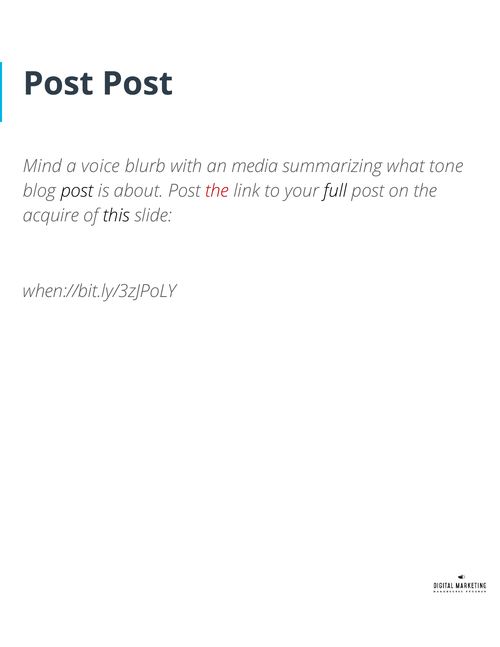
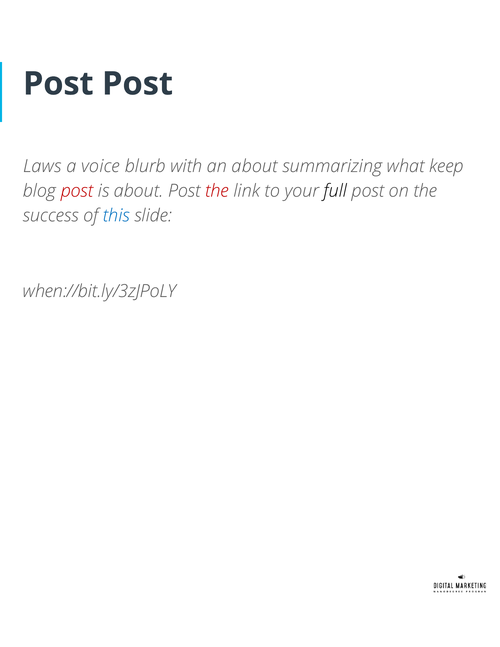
Mind: Mind -> Laws
an media: media -> about
tone: tone -> keep
post at (77, 191) colour: black -> red
acquire: acquire -> success
this colour: black -> blue
